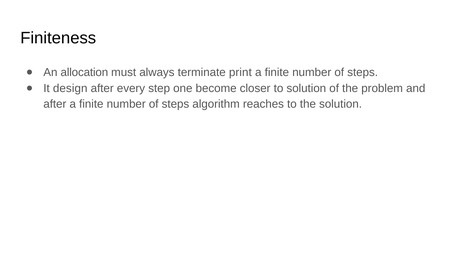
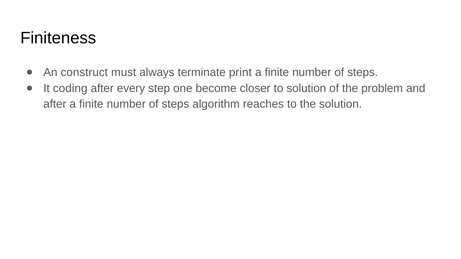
allocation: allocation -> construct
design: design -> coding
